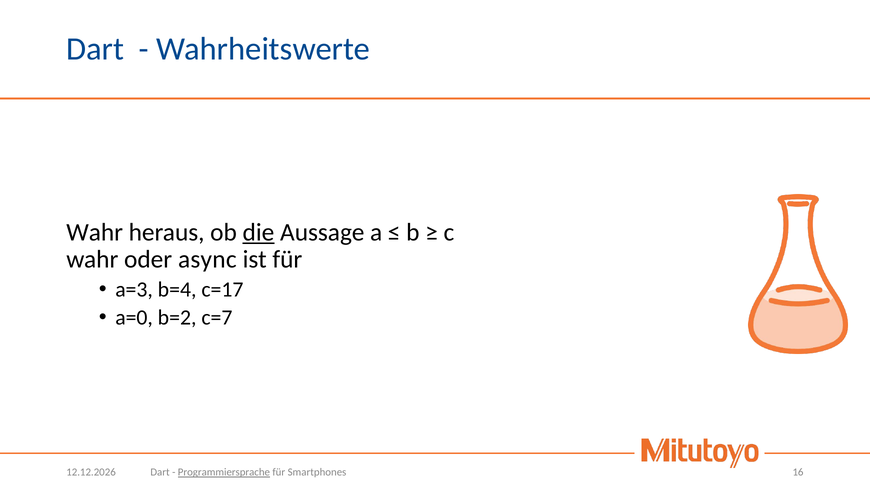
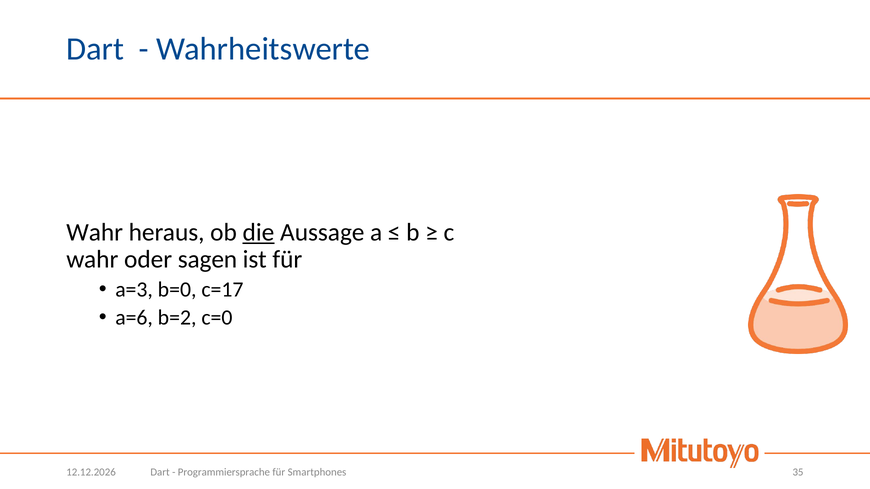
async: async -> sagen
b=4: b=4 -> b=0
a=0: a=0 -> a=6
c=7: c=7 -> c=0
Programmiersprache underline: present -> none
16: 16 -> 35
